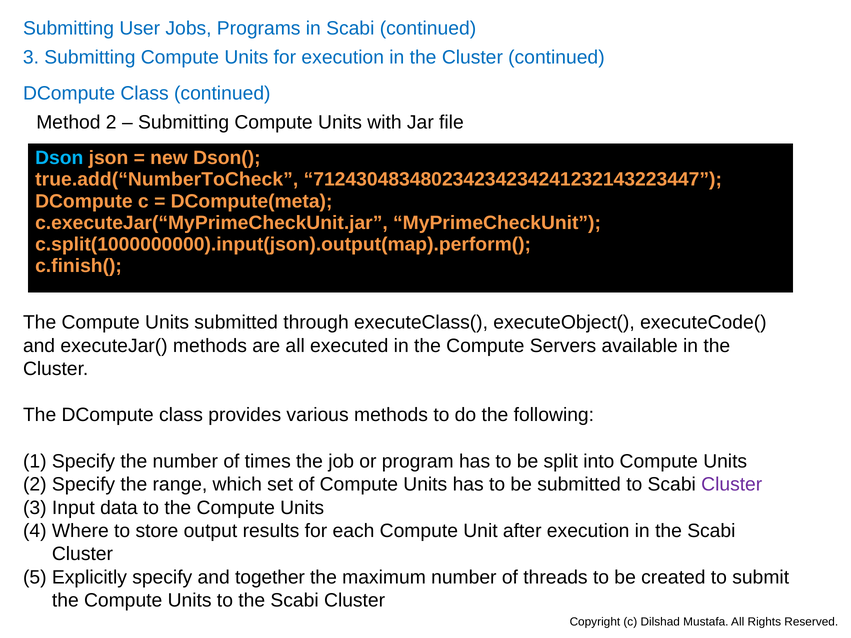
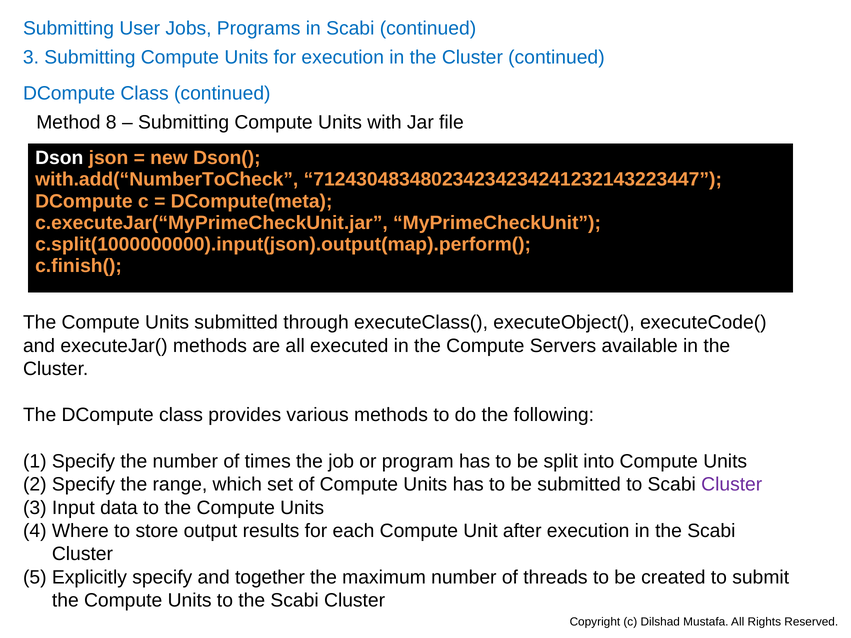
Method 2: 2 -> 8
Dson colour: light blue -> white
true.add(“NumberToCheck: true.add(“NumberToCheck -> with.add(“NumberToCheck
